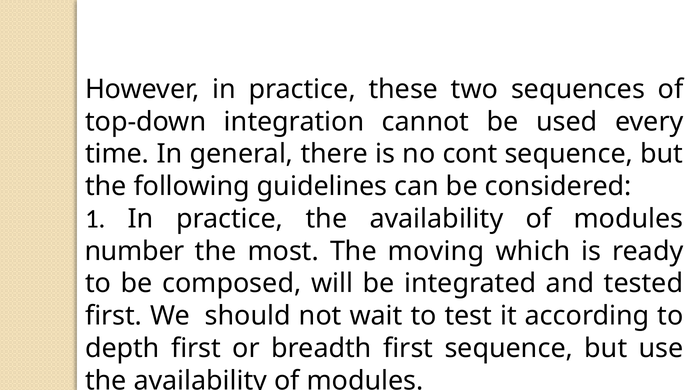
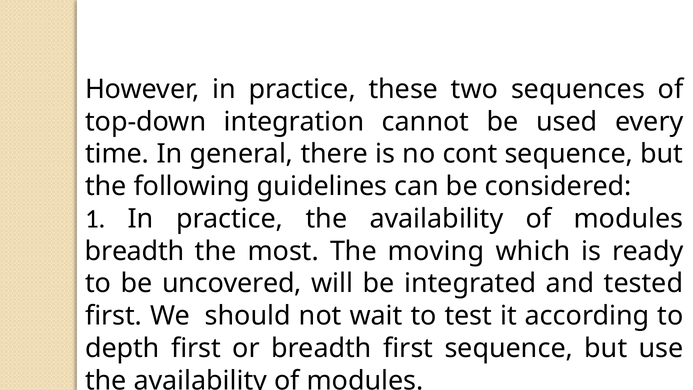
number at (135, 251): number -> breadth
composed: composed -> uncovered
